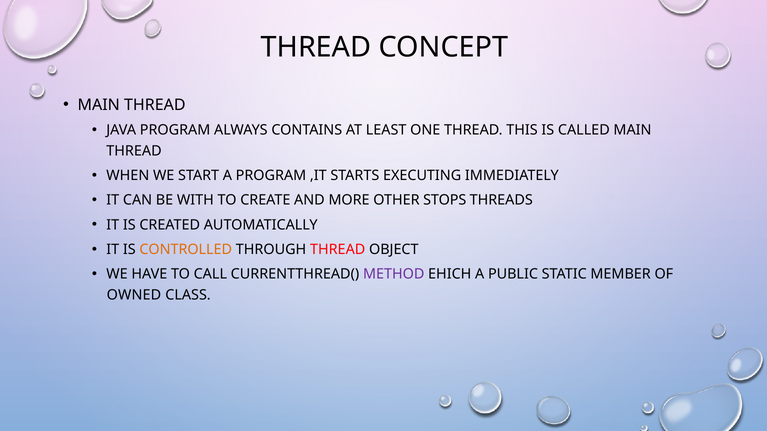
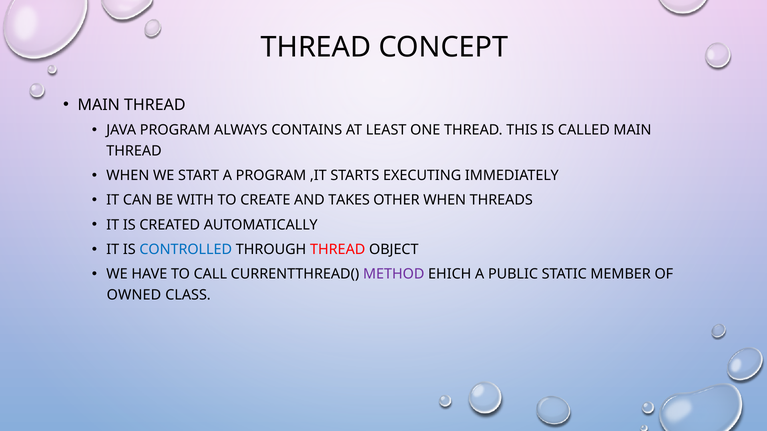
MORE: MORE -> TAKES
OTHER STOPS: STOPS -> WHEN
CONTROLLED colour: orange -> blue
